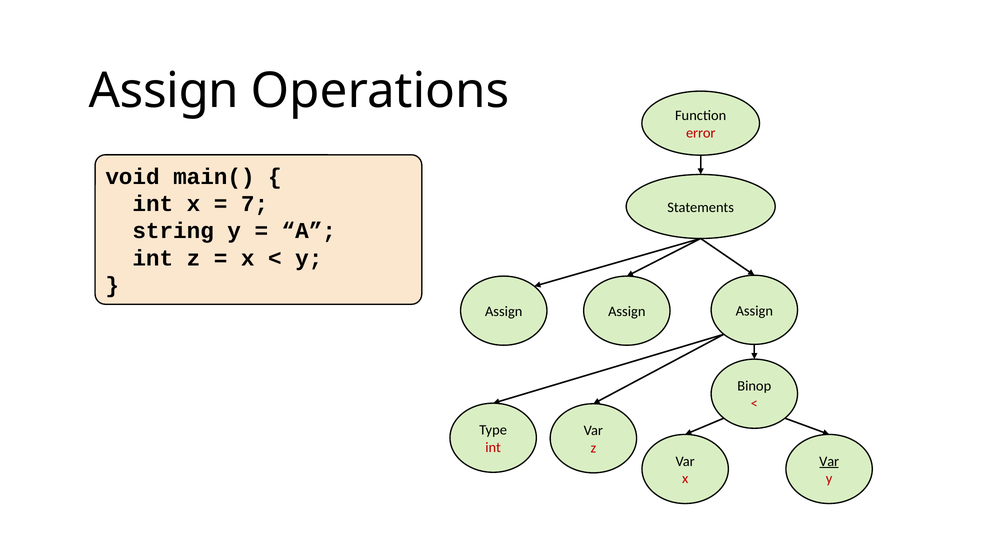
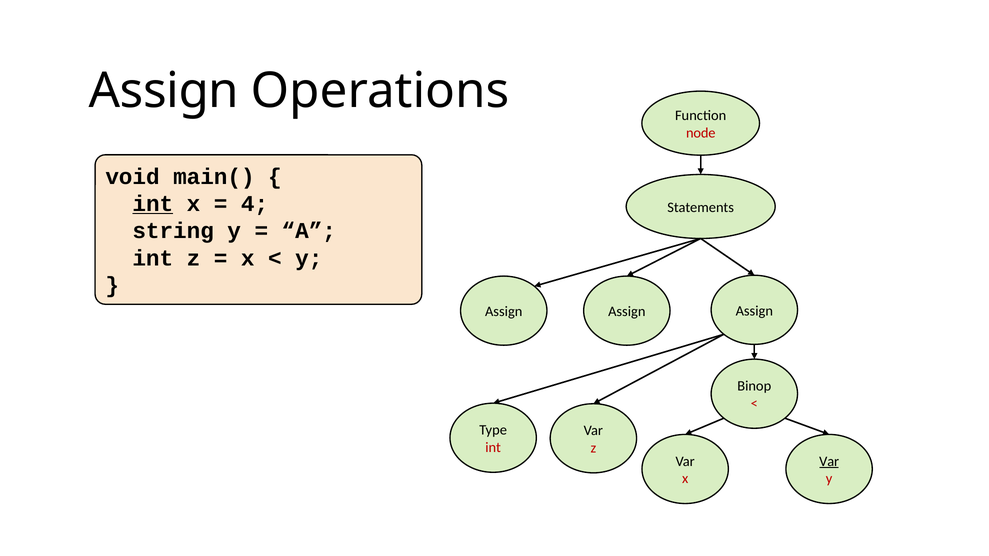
error: error -> node
int at (153, 204) underline: none -> present
7: 7 -> 4
